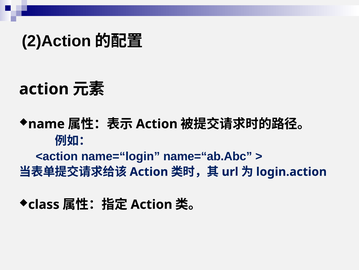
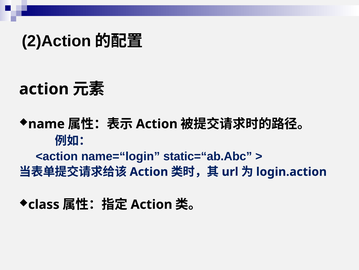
name=“ab.Abc: name=“ab.Abc -> static=“ab.Abc
